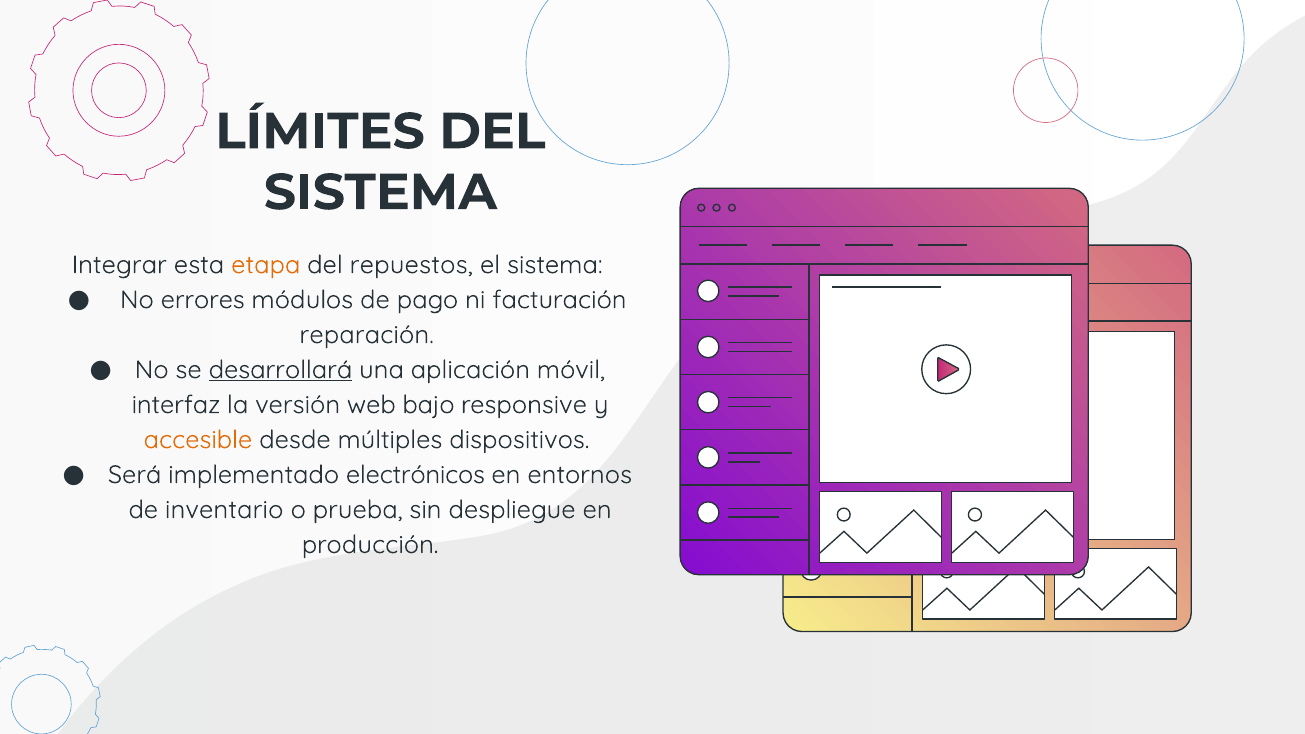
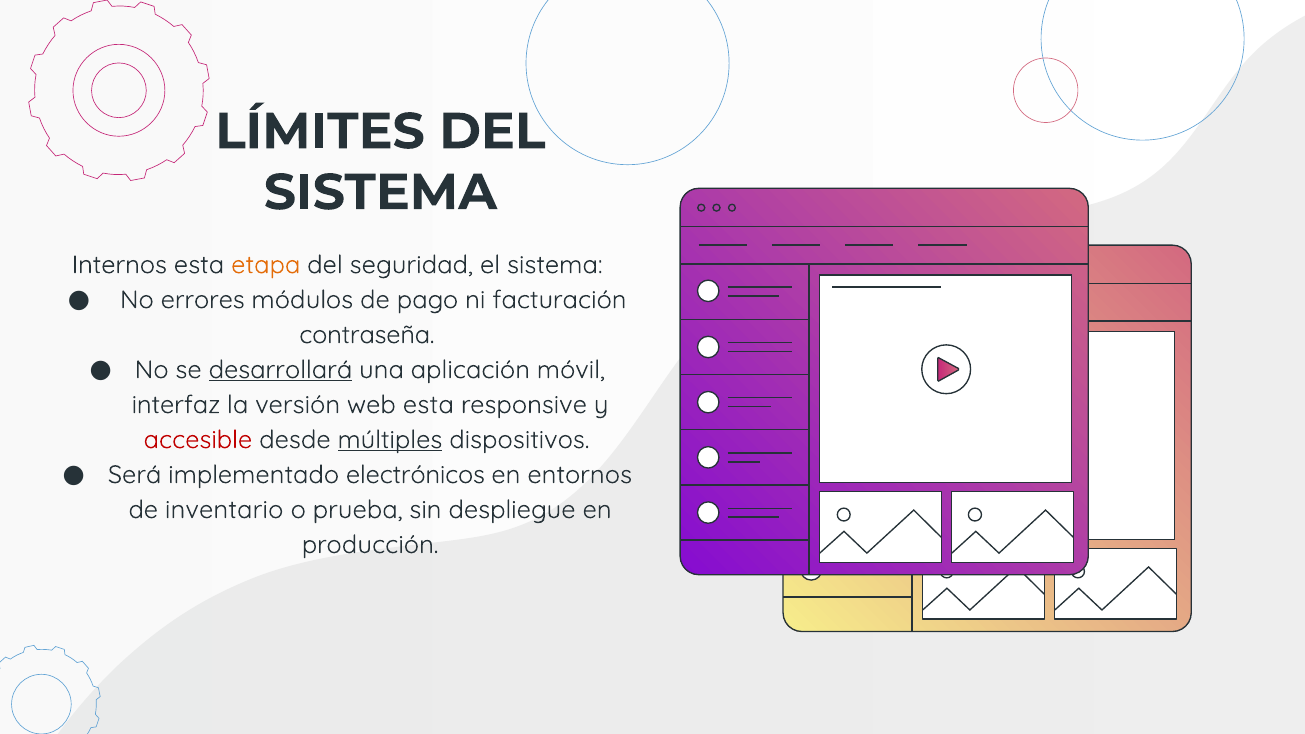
Integrar: Integrar -> Internos
repuestos: repuestos -> seguridad
reparación: reparación -> contraseña
web bajo: bajo -> esta
accesible colour: orange -> red
múltiples underline: none -> present
